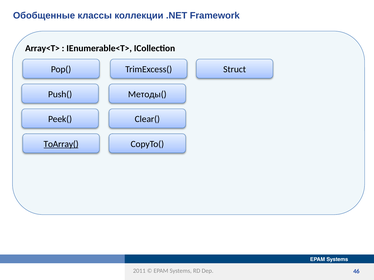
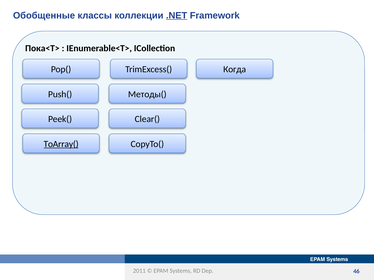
.NET underline: none -> present
Array<T>: Array<T> -> Пока<T>
Struct: Struct -> Когда
